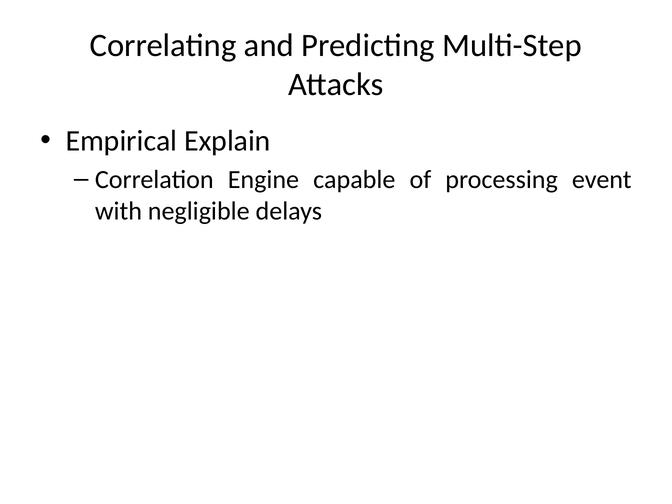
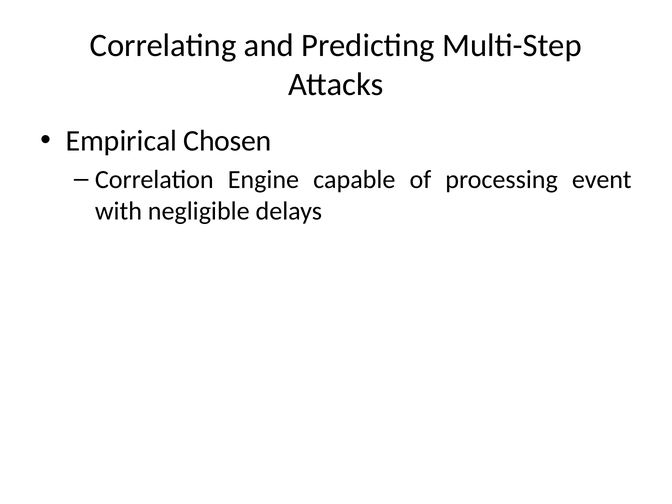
Explain: Explain -> Chosen
